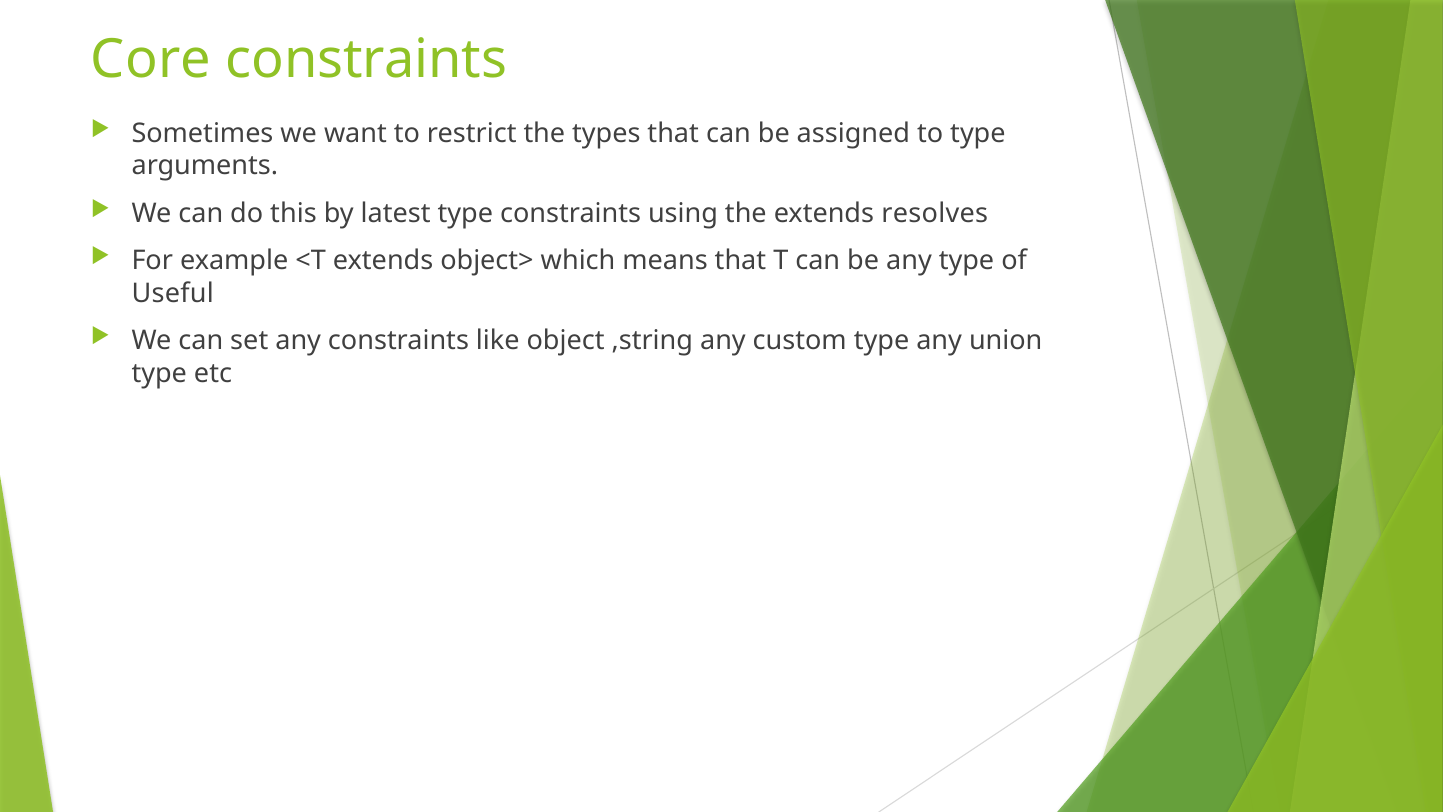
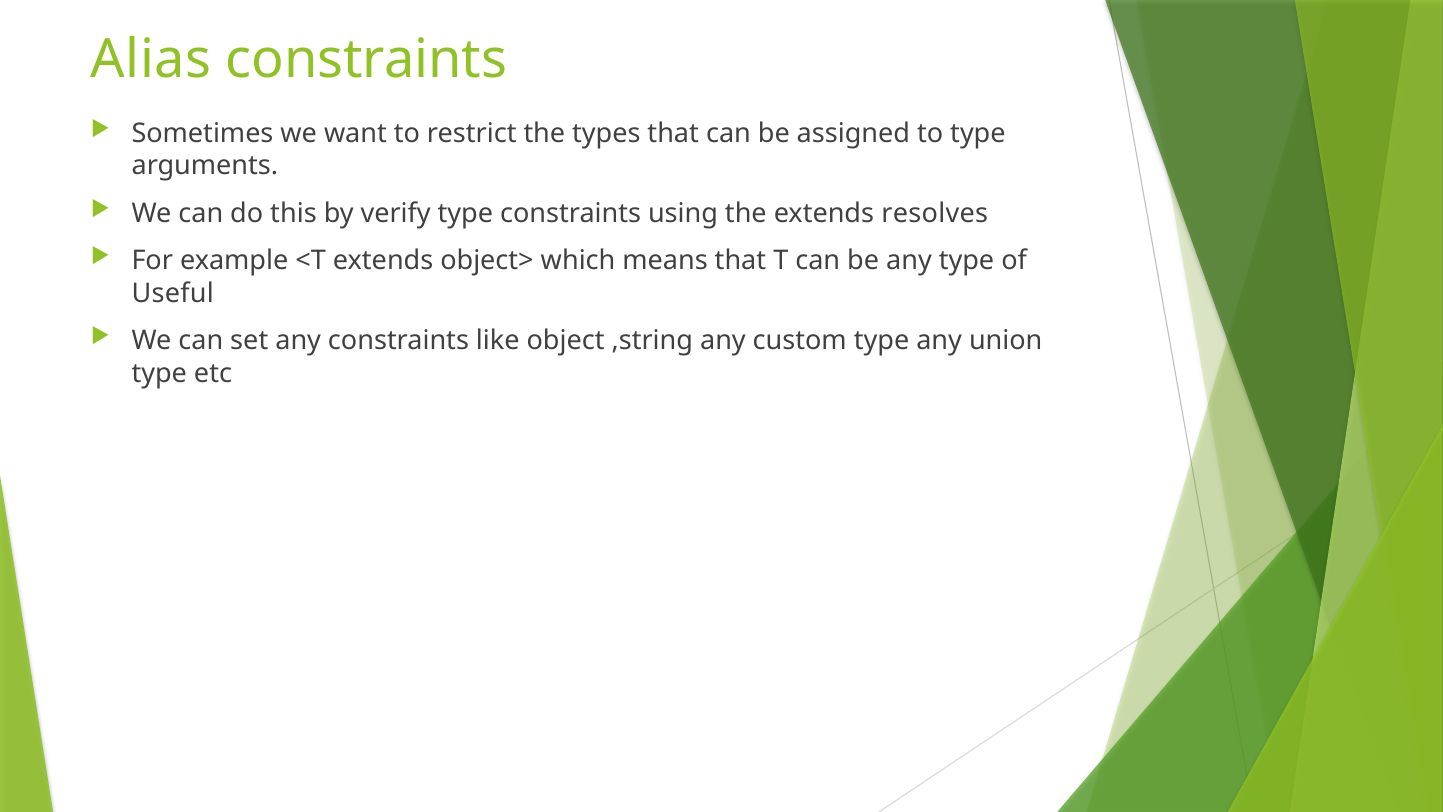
Core: Core -> Alias
latest: latest -> verify
